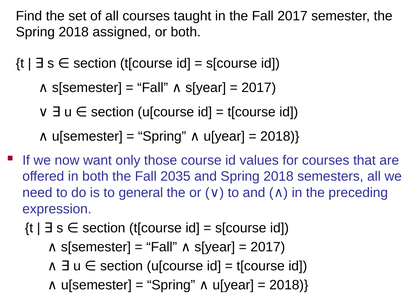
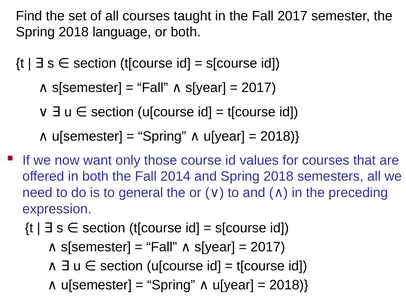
assigned: assigned -> language
2035: 2035 -> 2014
